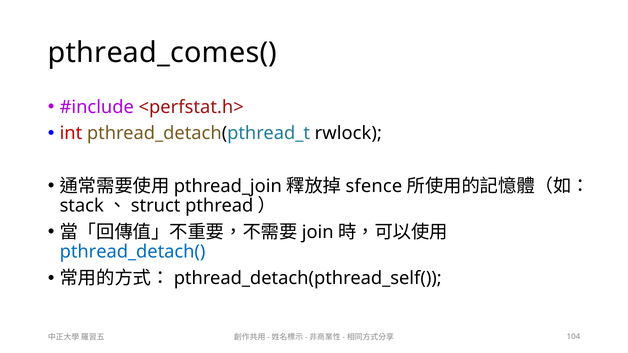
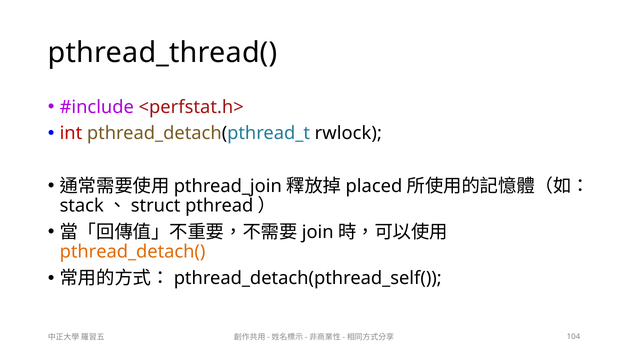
pthread_comes(: pthread_comes( -> pthread_thread(
sfence: sfence -> placed
pthread_detach( colour: blue -> orange
